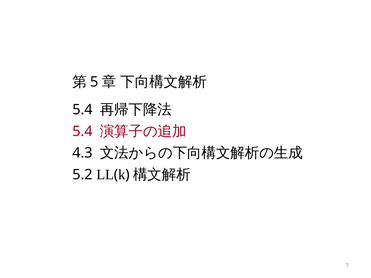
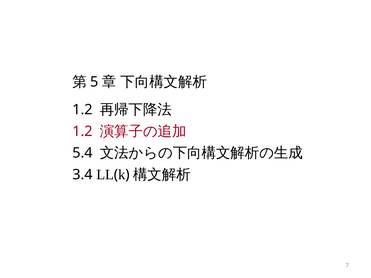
5.4 at (82, 110): 5.4 -> 1.2
5.4 at (82, 131): 5.4 -> 1.2
4.3: 4.3 -> 5.4
5.2: 5.2 -> 3.4
